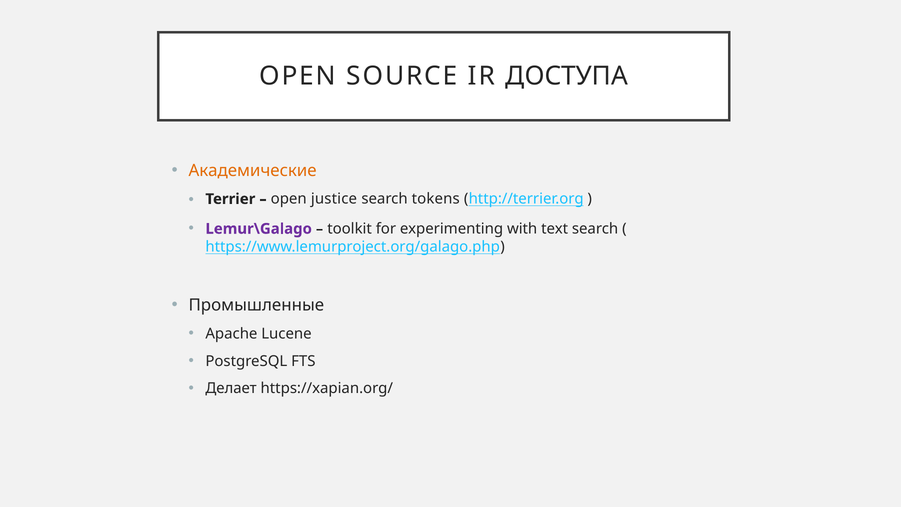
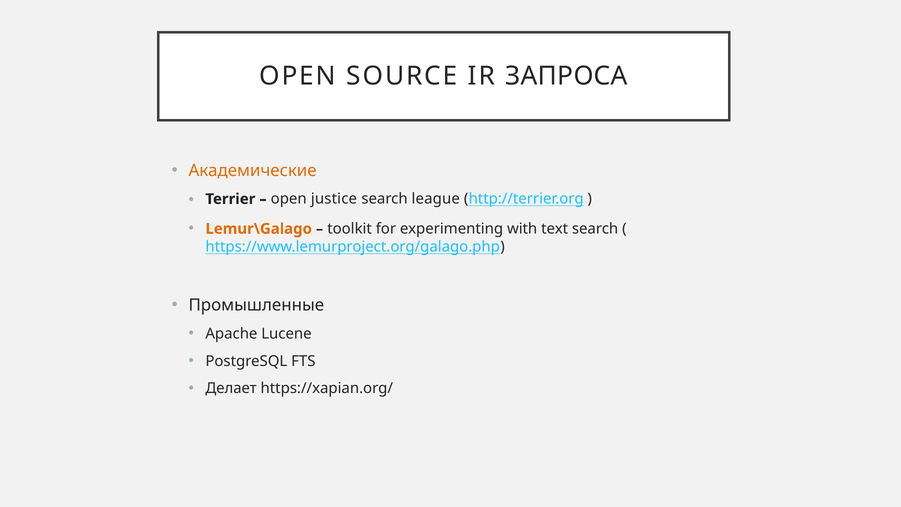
ДОСТУПА: ДОСТУПА -> ЗАПРОСА
tokens: tokens -> league
Lemur\Galago colour: purple -> orange
